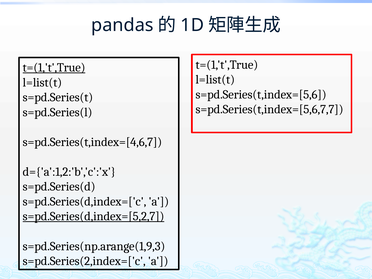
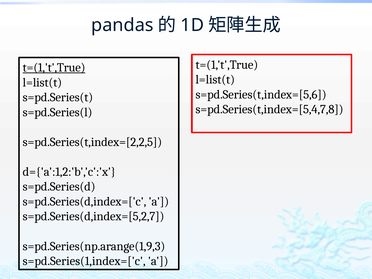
s=pd.Series(t,index=[5,6,7,7: s=pd.Series(t,index=[5,6,7,7 -> s=pd.Series(t,index=[5,4,7,8
s=pd.Series(t,index=[4,6,7: s=pd.Series(t,index=[4,6,7 -> s=pd.Series(t,index=[2,2,5
s=pd.Series(d,index=[5,2,7 underline: present -> none
s=pd.Series(2,index=['c: s=pd.Series(2,index=['c -> s=pd.Series(1,index=['c
